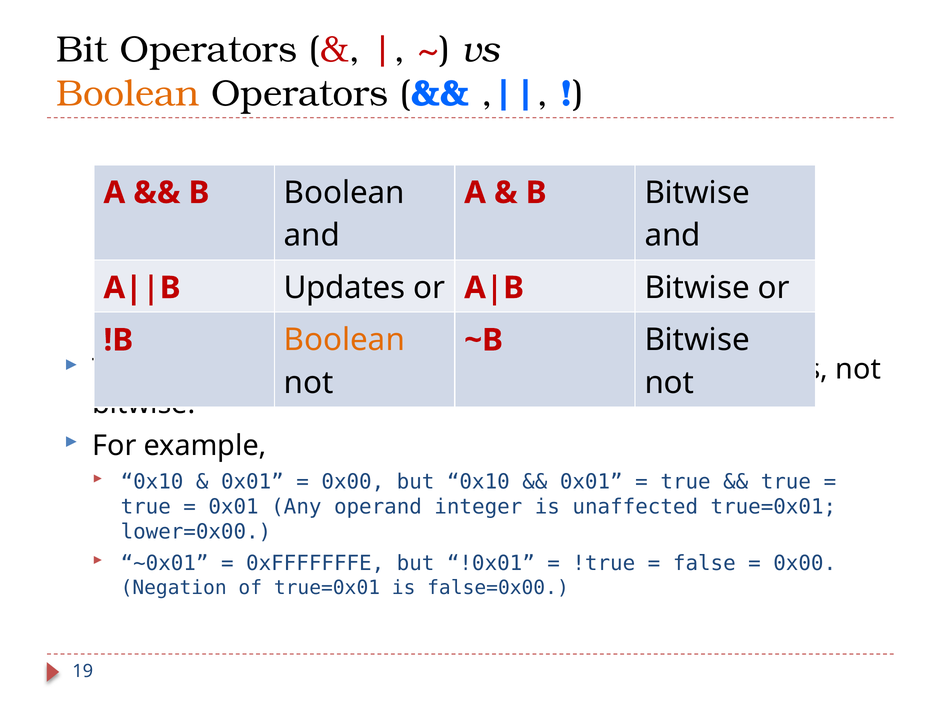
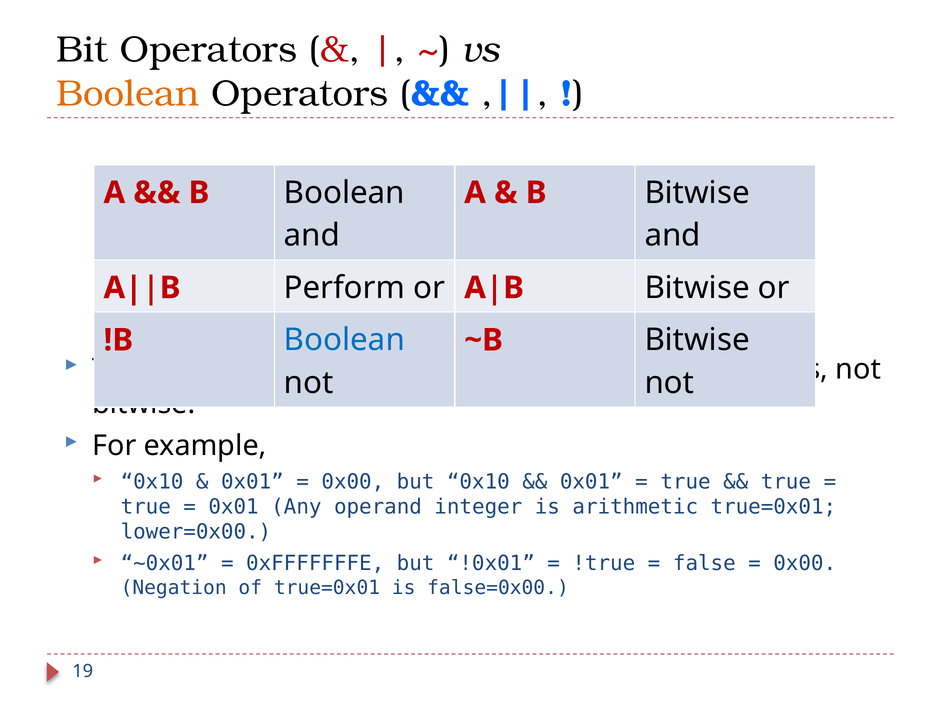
Updates at (345, 288): Updates -> Perform
Boolean at (344, 340) colour: orange -> blue
unaffected: unaffected -> arithmetic
